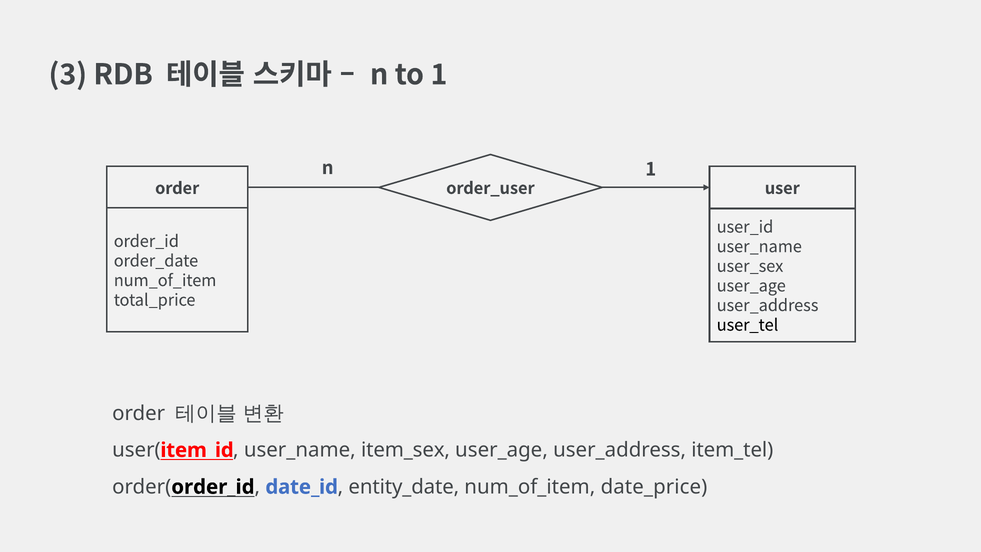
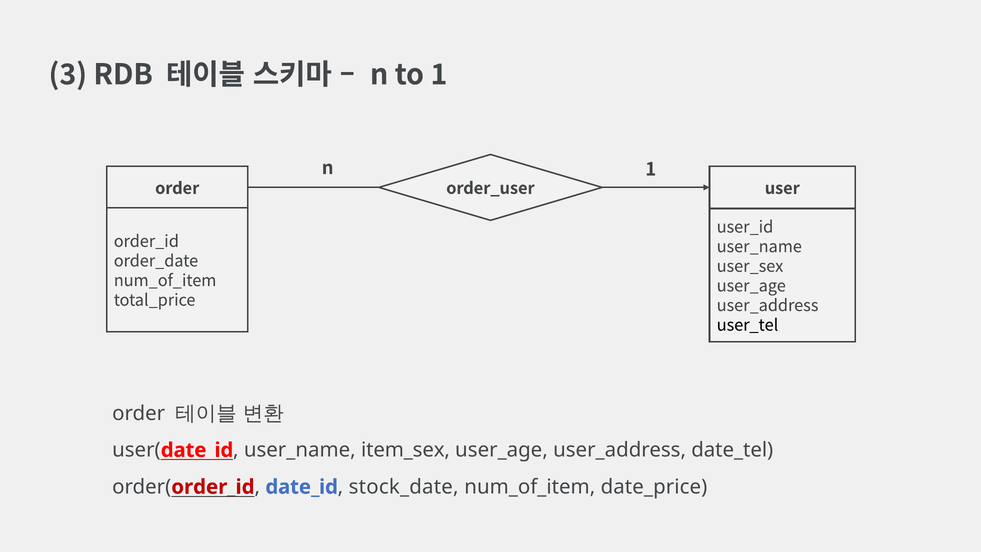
item_id at (197, 450): item_id -> date_id
item_tel: item_tel -> date_tel
order_id at (213, 487) colour: black -> red
entity_date: entity_date -> stock_date
